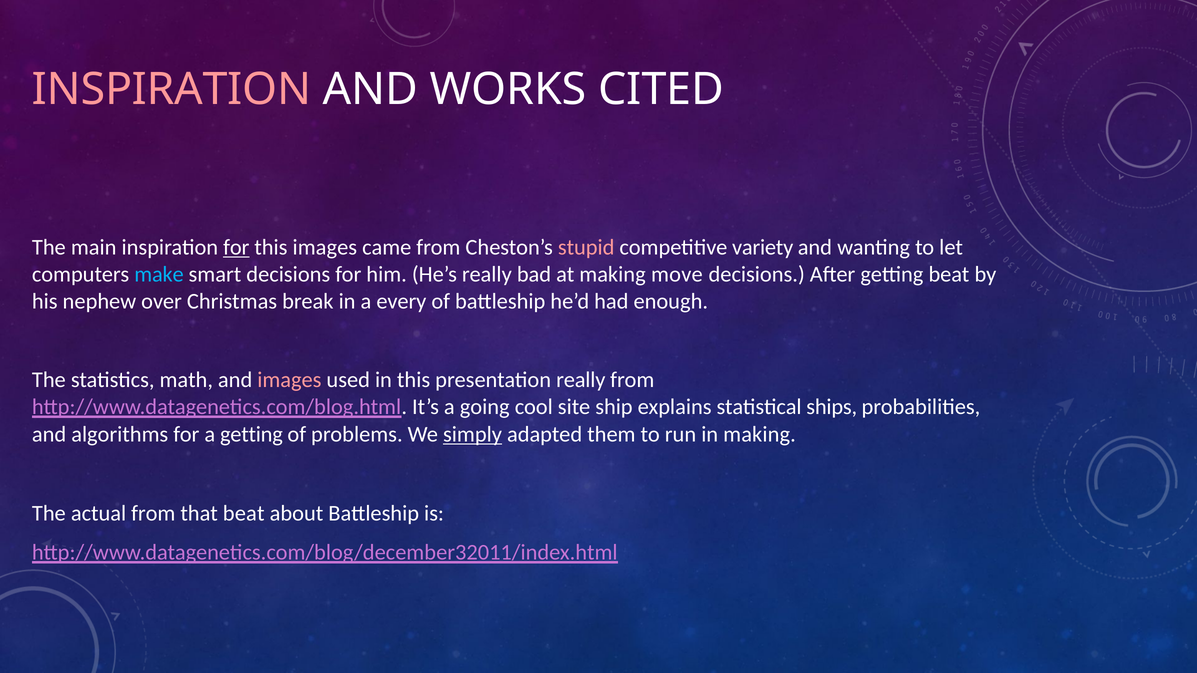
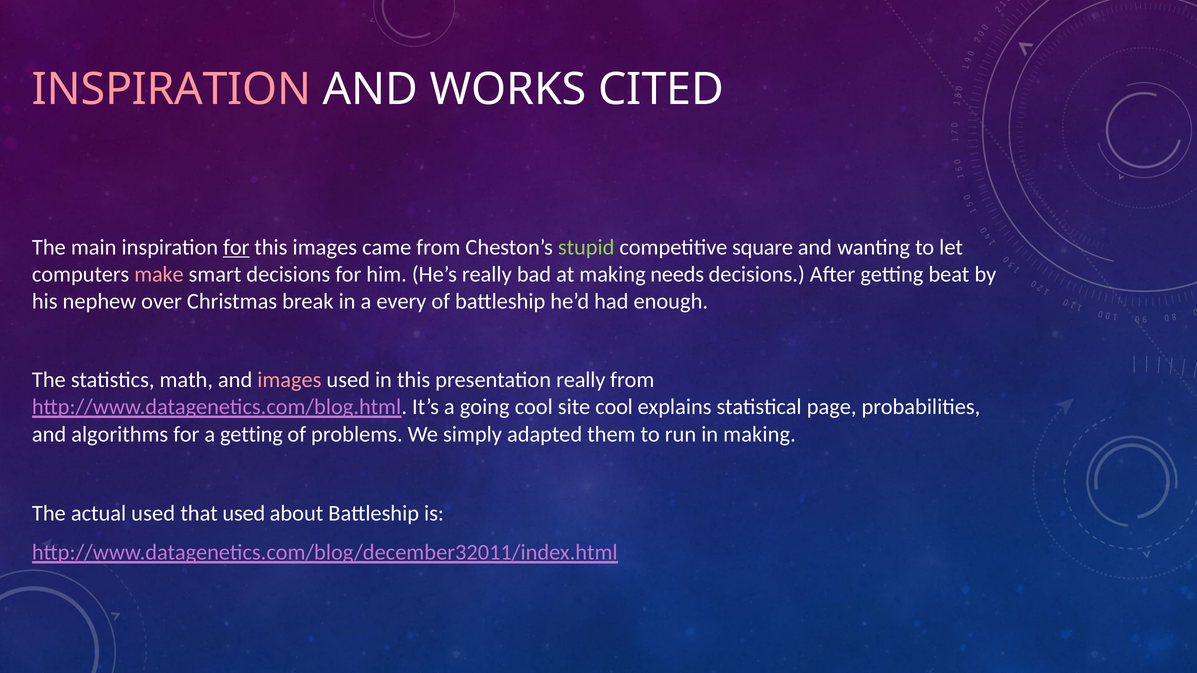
stupid colour: pink -> light green
variety: variety -> square
make colour: light blue -> pink
move: move -> needs
site ship: ship -> cool
ships: ships -> page
simply underline: present -> none
actual from: from -> used
that beat: beat -> used
